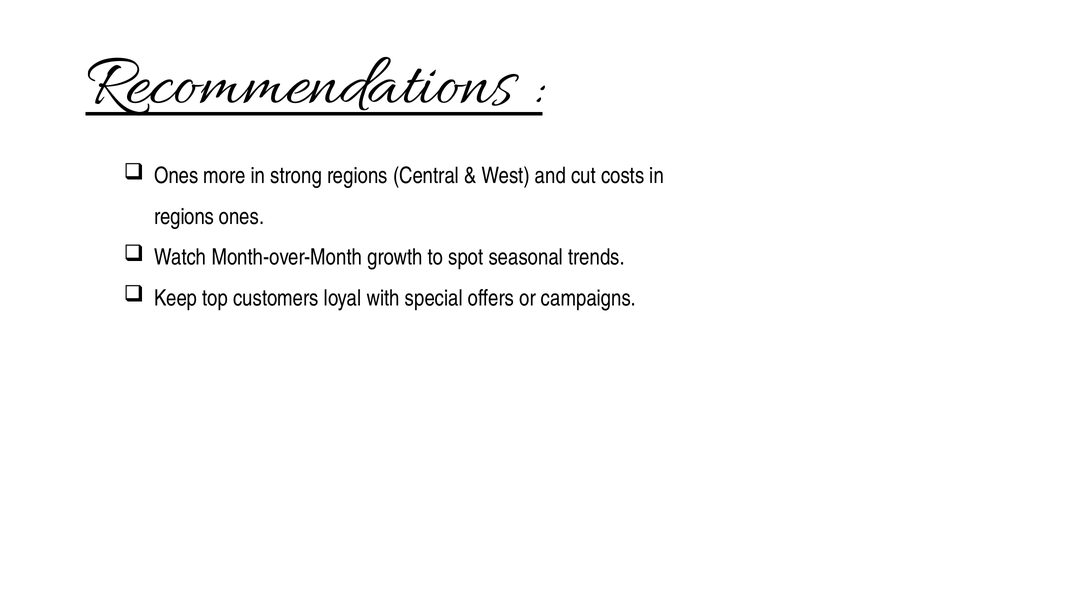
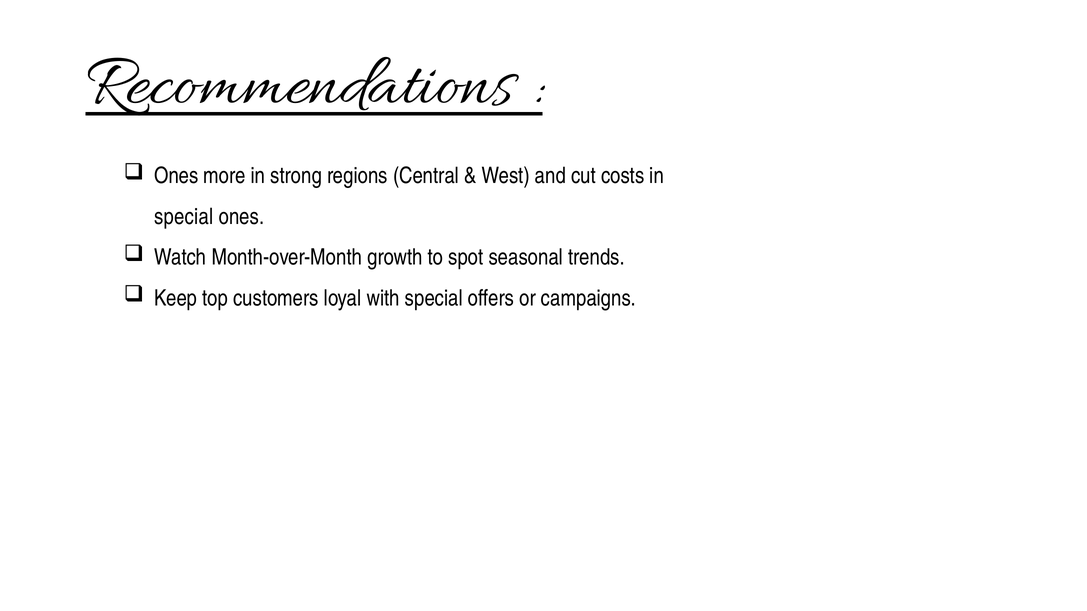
regions at (184, 217): regions -> special
